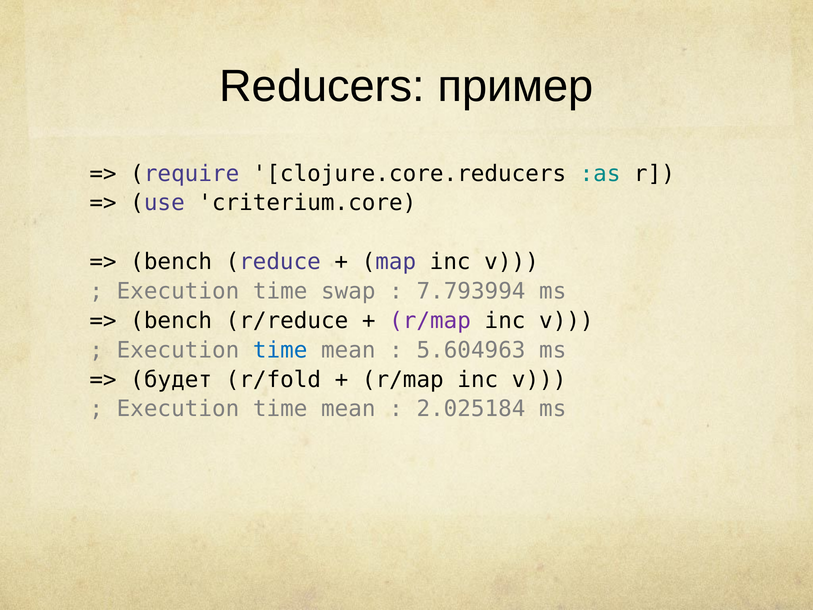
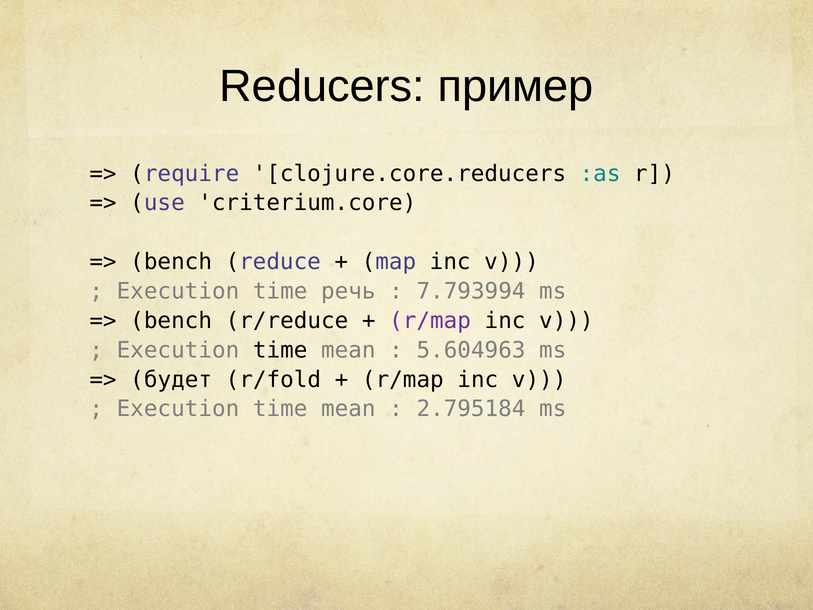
swap: swap -> речь
time at (280, 350) colour: blue -> black
2.025184: 2.025184 -> 2.795184
